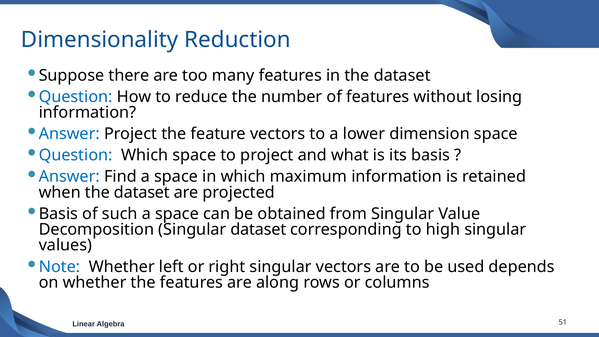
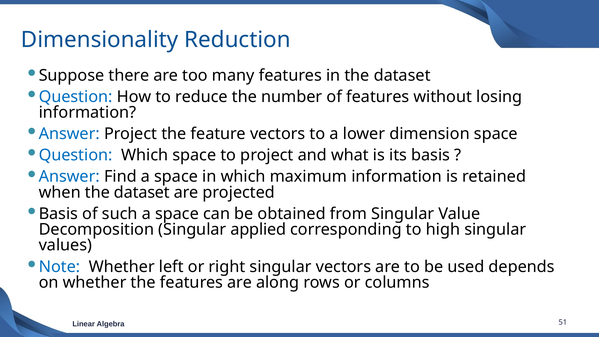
Singular dataset: dataset -> applied
